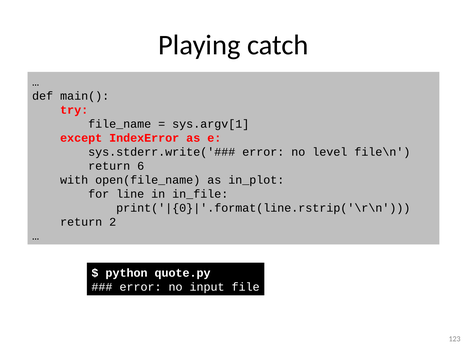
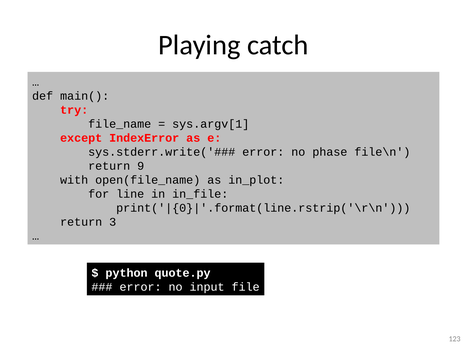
level: level -> phase
6: 6 -> 9
2: 2 -> 3
